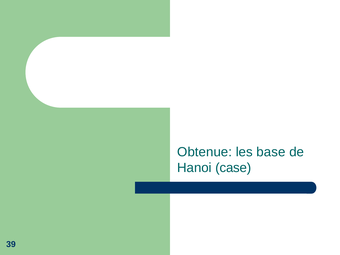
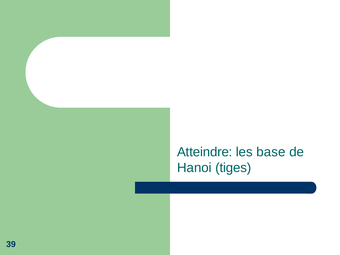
Obtenue: Obtenue -> Atteindre
case: case -> tiges
